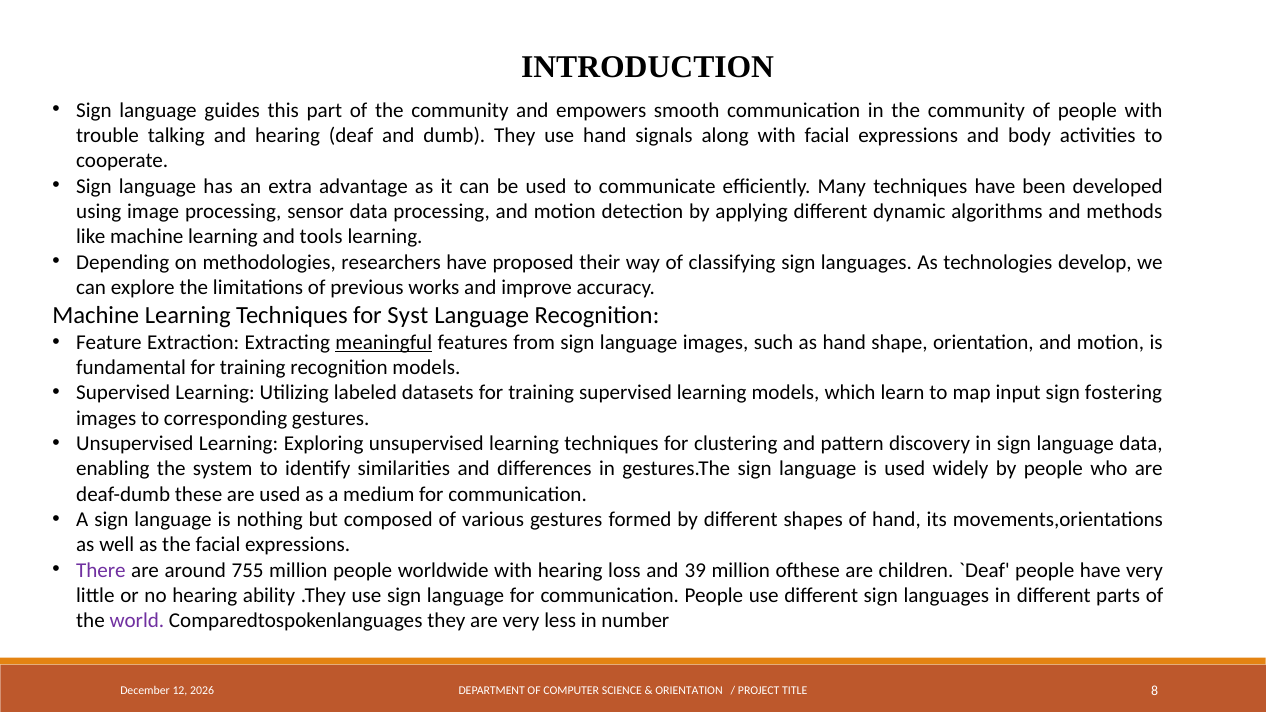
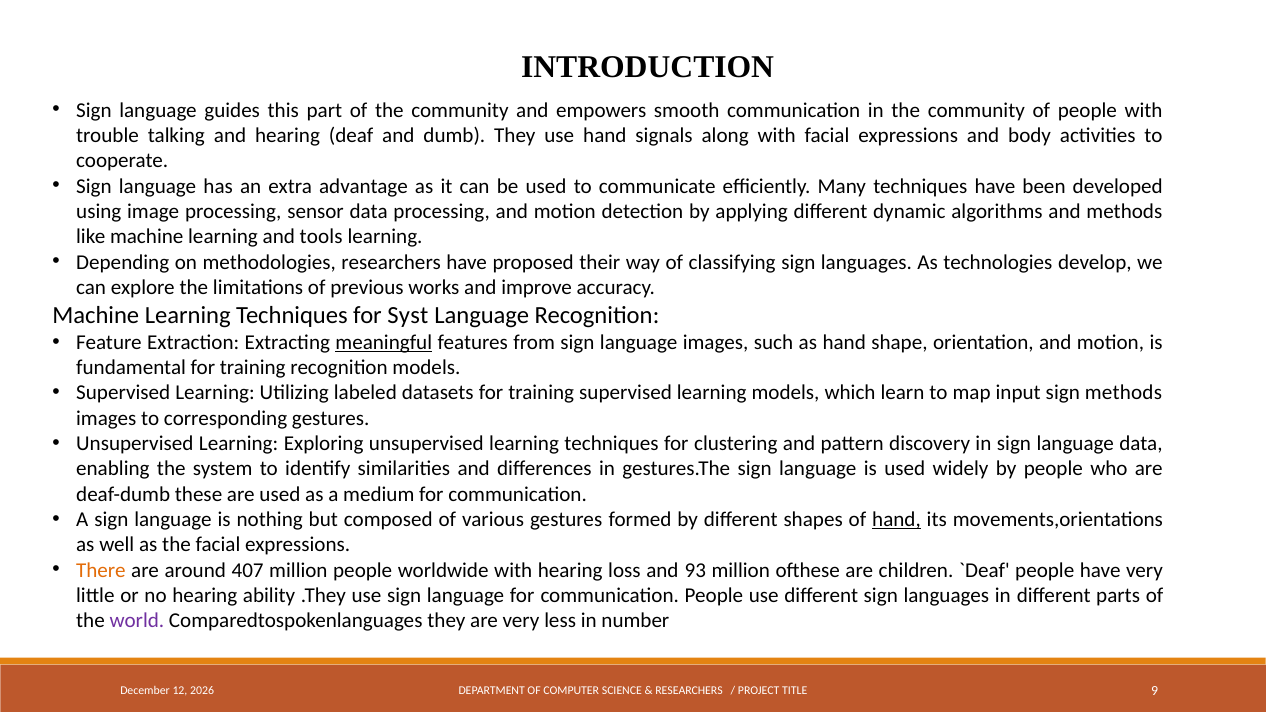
sign fostering: fostering -> methods
hand at (897, 520) underline: none -> present
There colour: purple -> orange
755: 755 -> 407
39: 39 -> 93
ORIENTATION at (689, 690): ORIENTATION -> RESEARCHERS
8: 8 -> 9
